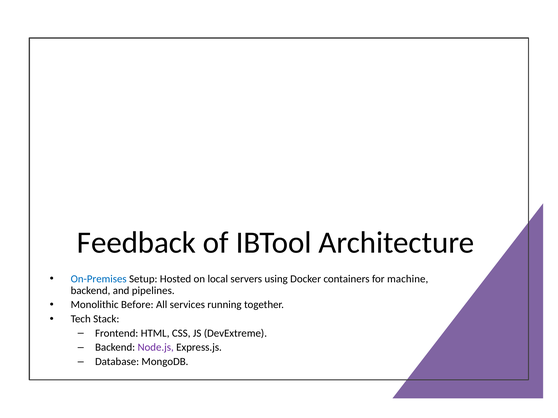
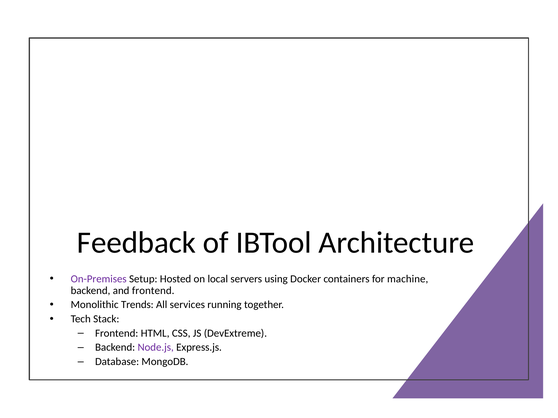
On-Premises colour: blue -> purple
and pipelines: pipelines -> frontend
Before: Before -> Trends
